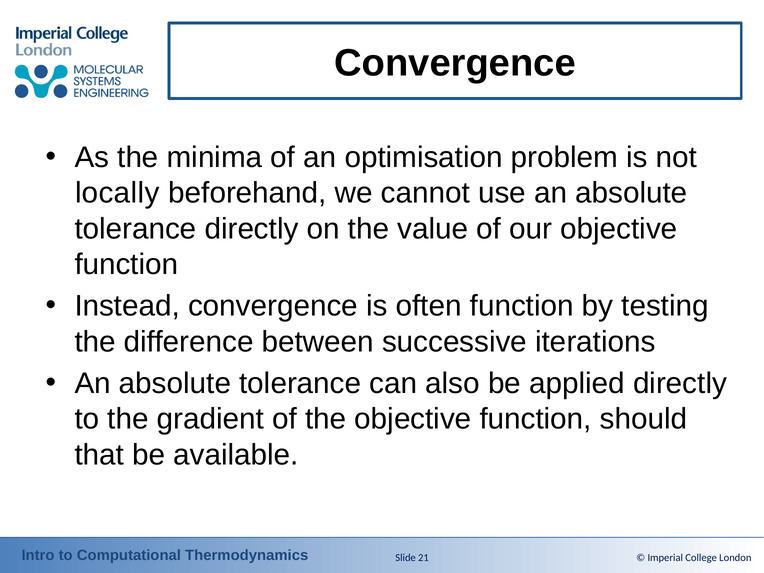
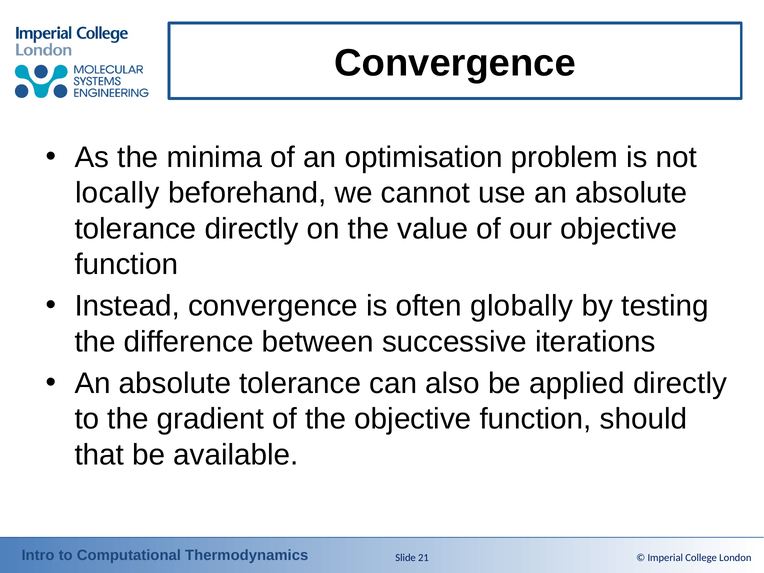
often function: function -> globally
